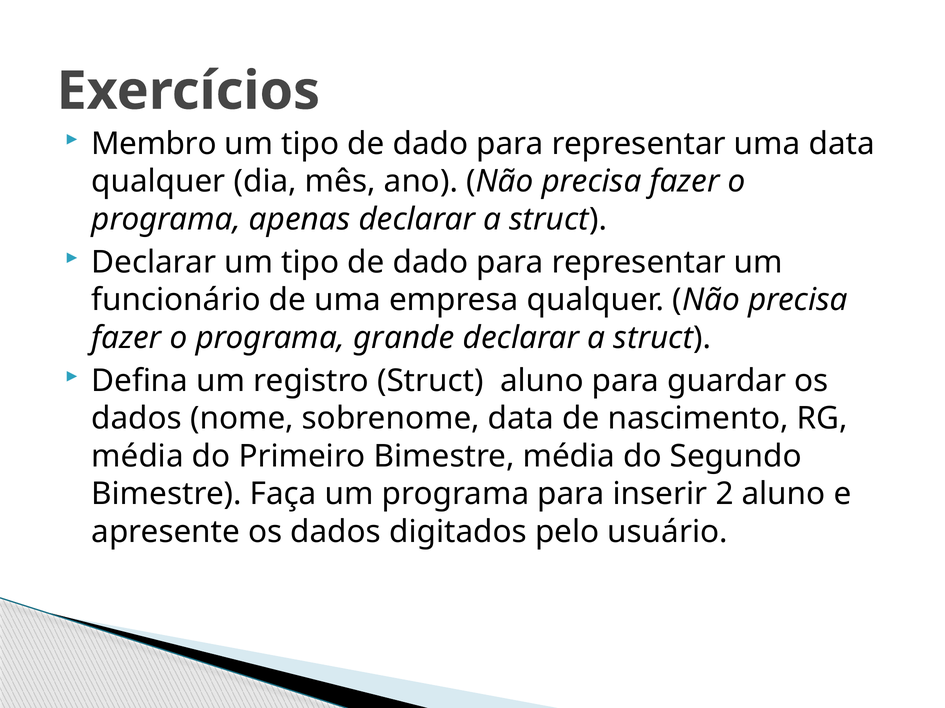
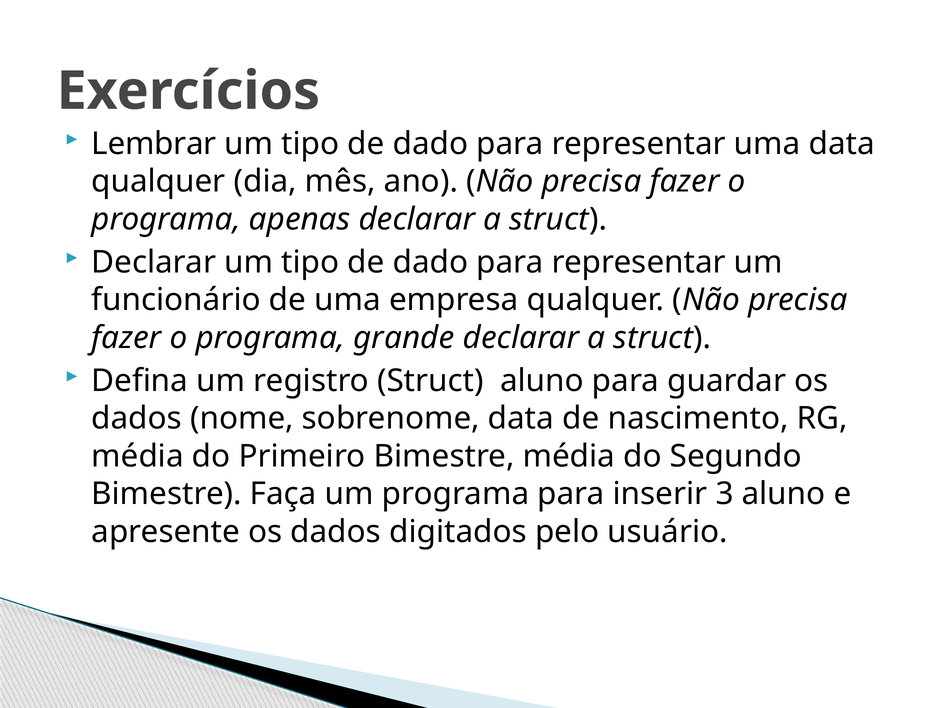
Membro: Membro -> Lembrar
2: 2 -> 3
